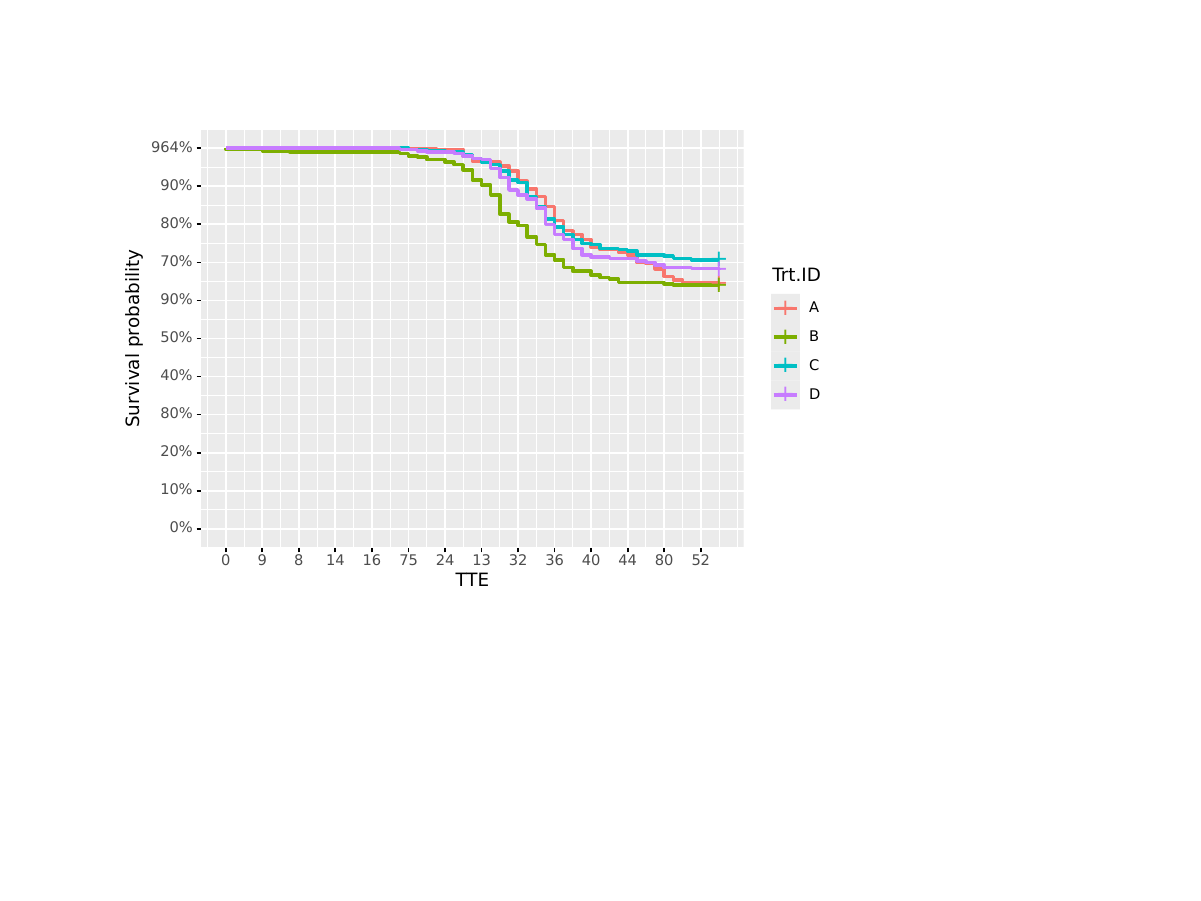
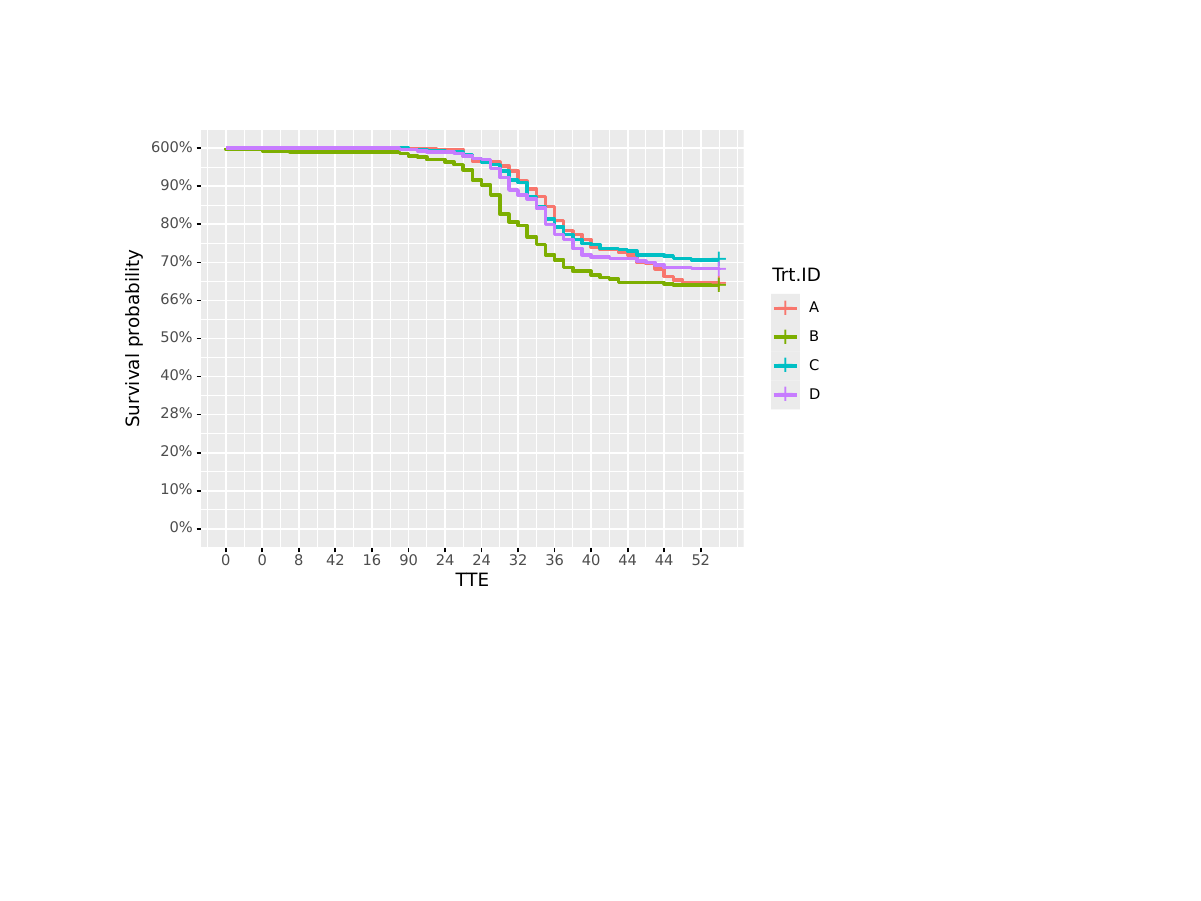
964%: 964% -> 600%
90% at (177, 300): 90% -> 66%
80% at (177, 414): 80% -> 28%
0 9: 9 -> 0
14: 14 -> 42
75: 75 -> 90
24 13: 13 -> 24
44 80: 80 -> 44
